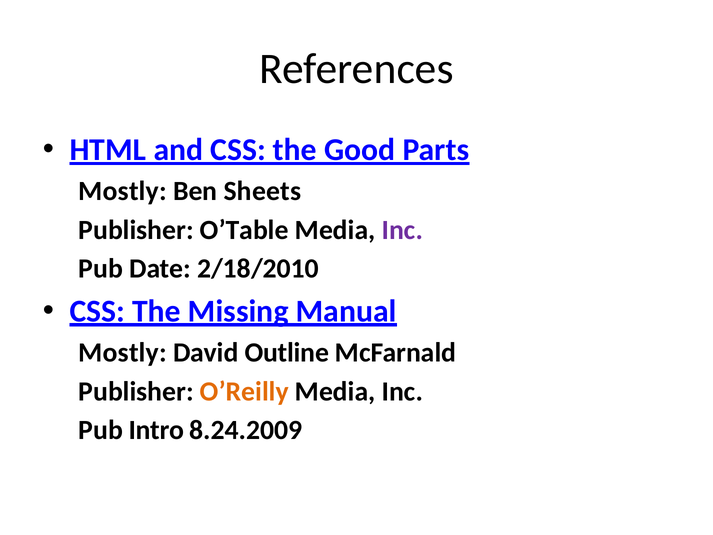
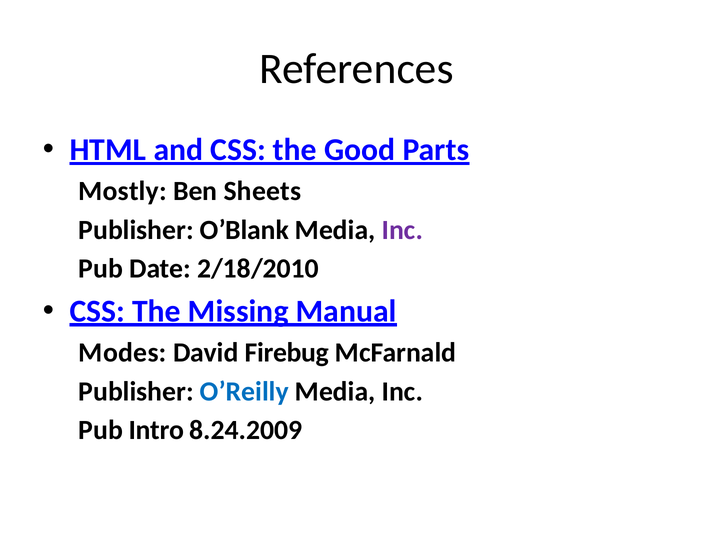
O’Table: O’Table -> O’Blank
Mostly at (123, 353): Mostly -> Modes
Outline: Outline -> Firebug
O’Reilly colour: orange -> blue
